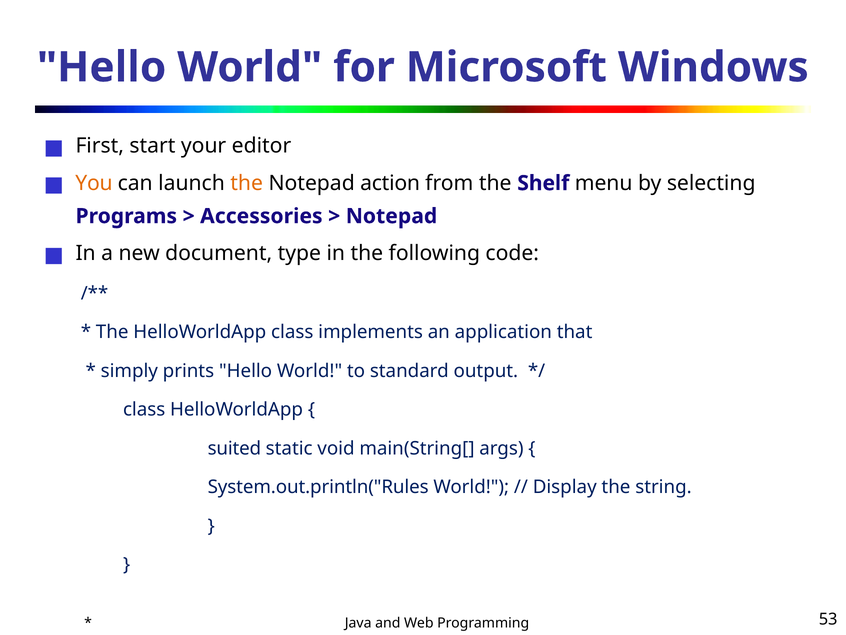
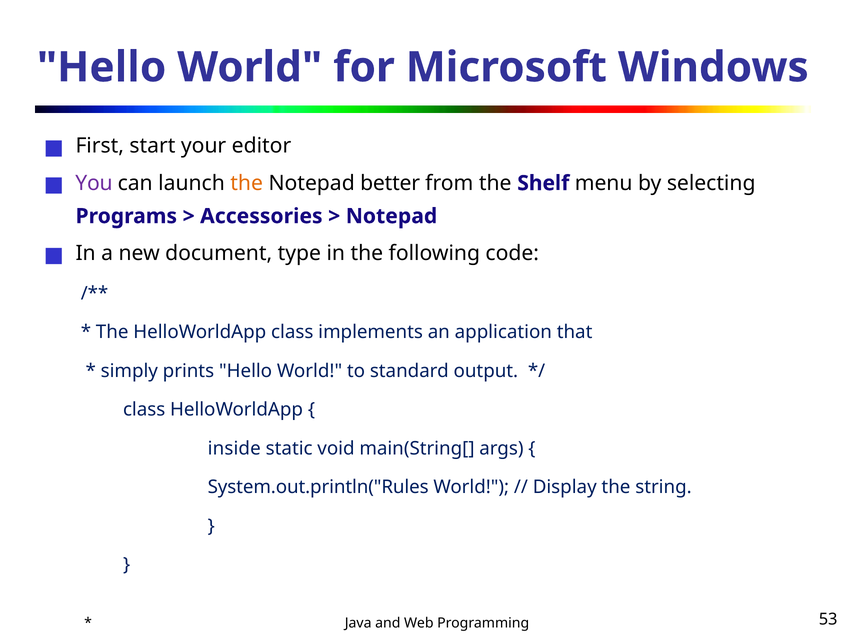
You colour: orange -> purple
action: action -> better
suited: suited -> inside
